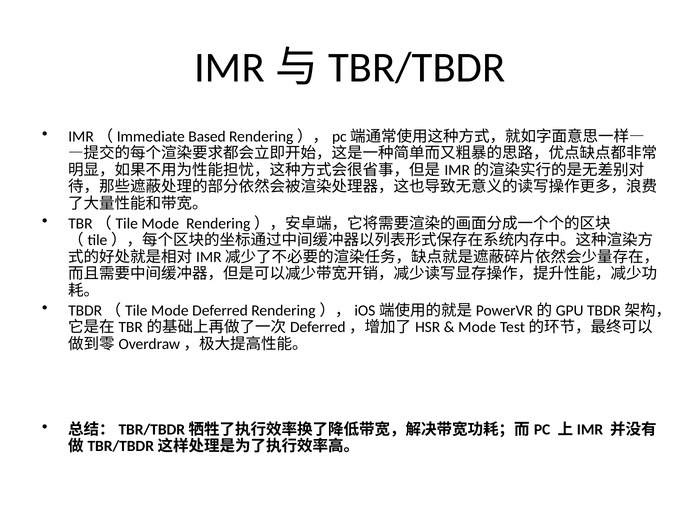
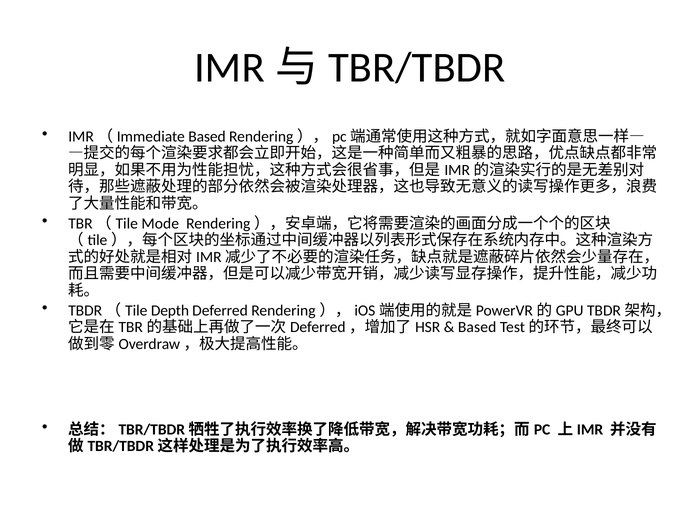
TBDR（Tile Mode: Mode -> Depth
Mode at (477, 327): Mode -> Based
